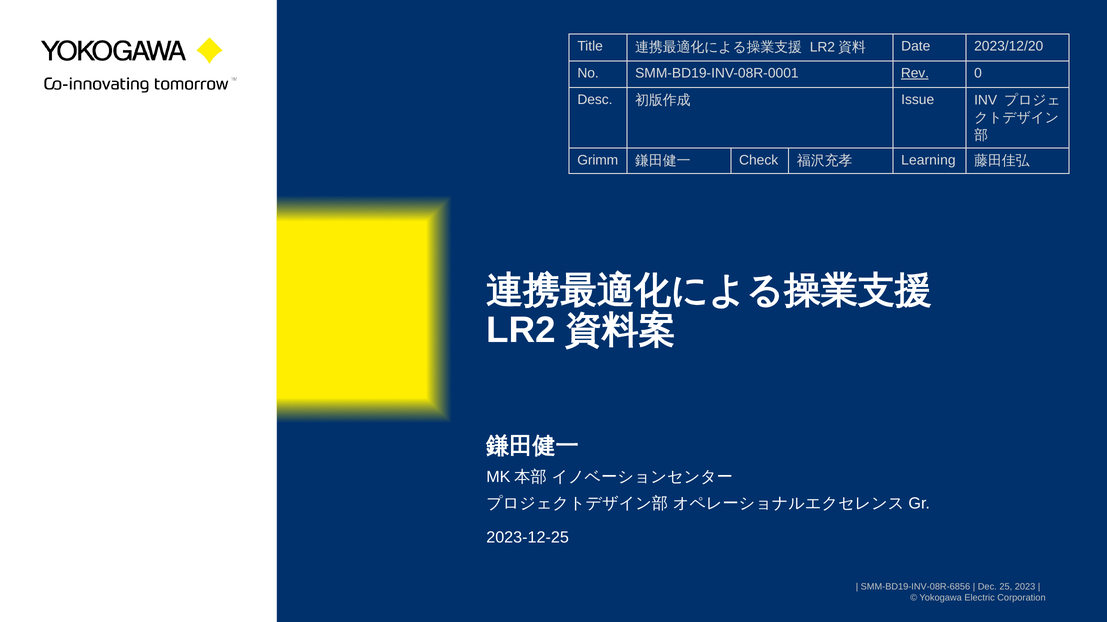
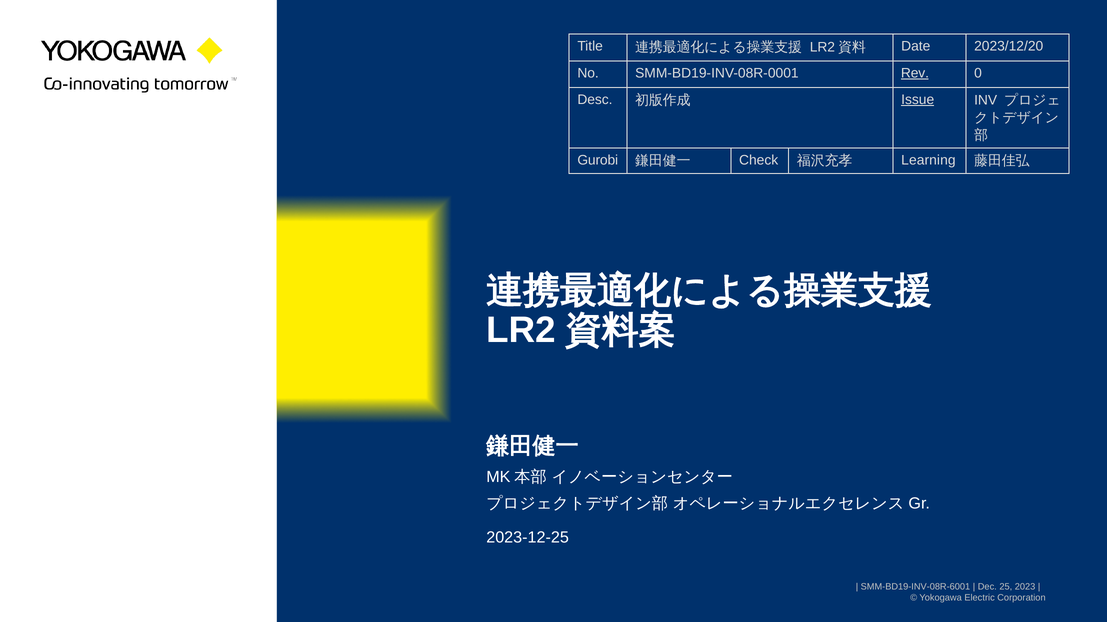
Issue underline: none -> present
Grimm: Grimm -> Gurobi
SMM-BD19-INV-08R-6856: SMM-BD19-INV-08R-6856 -> SMM-BD19-INV-08R-6001
